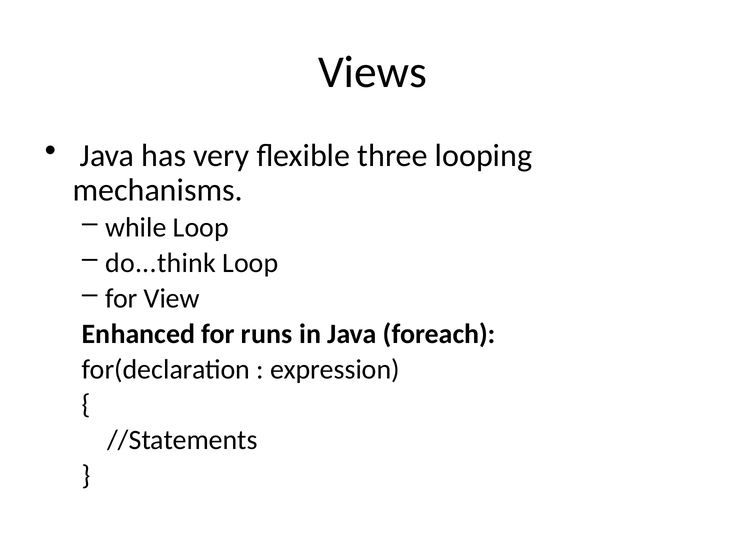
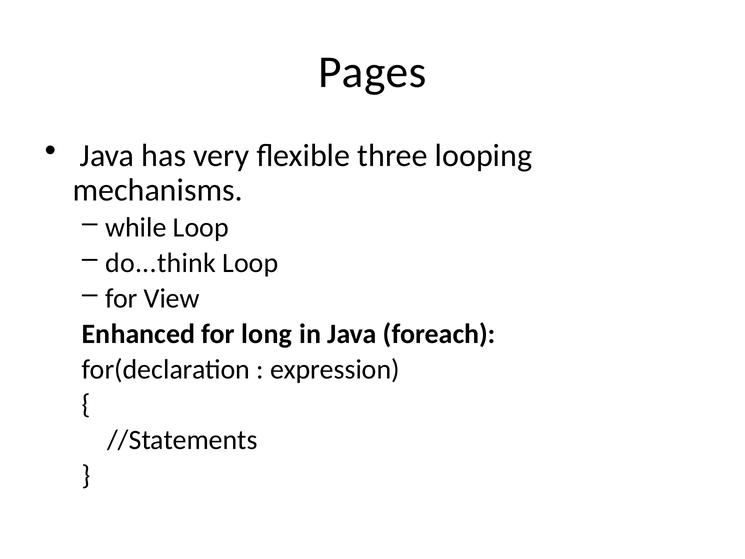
Views: Views -> Pages
runs: runs -> long
